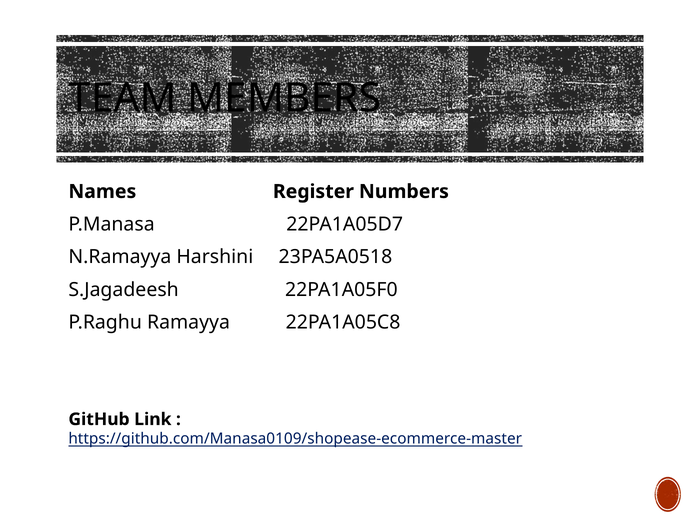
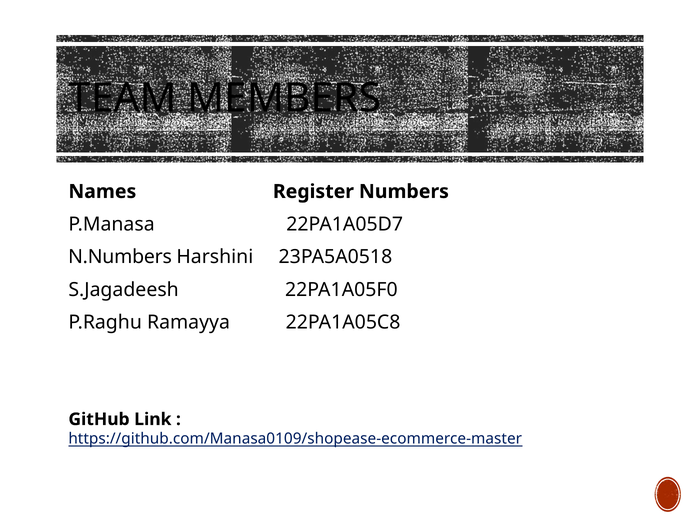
N.Ramayya: N.Ramayya -> N.Numbers
